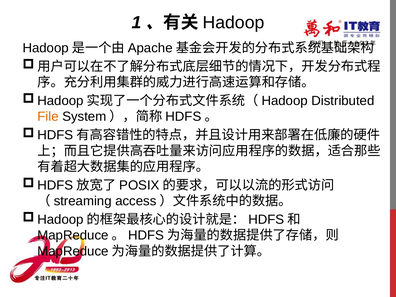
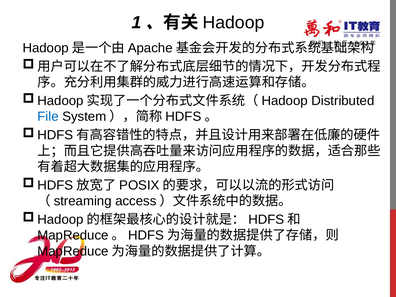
File colour: orange -> blue
